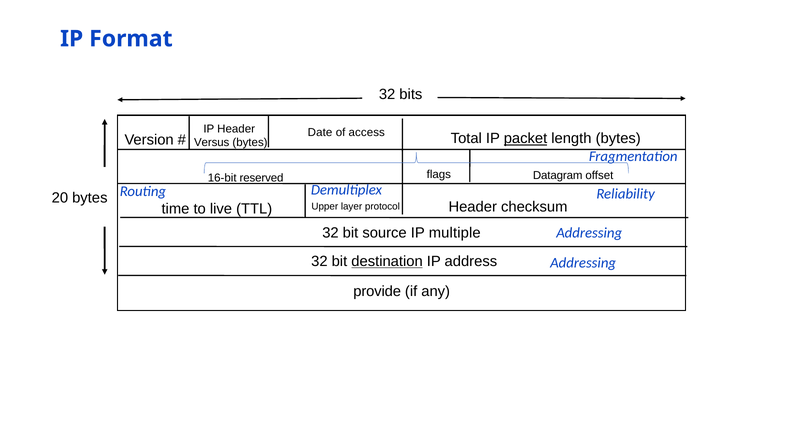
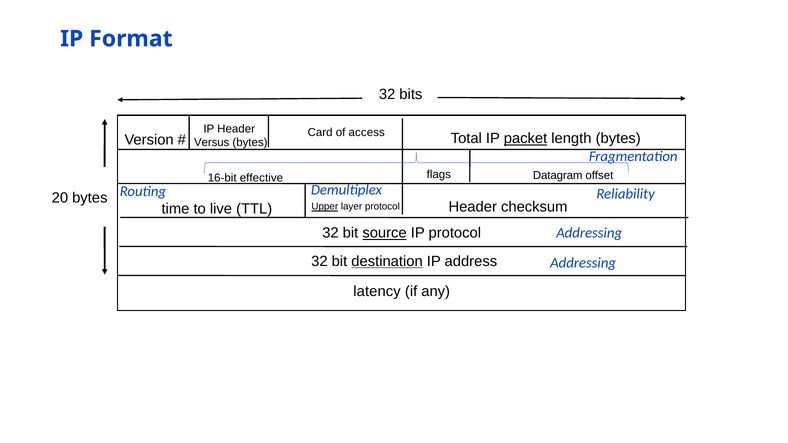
Date: Date -> Card
reserved: reserved -> effective
Upper underline: none -> present
source underline: none -> present
IP multiple: multiple -> protocol
provide: provide -> latency
